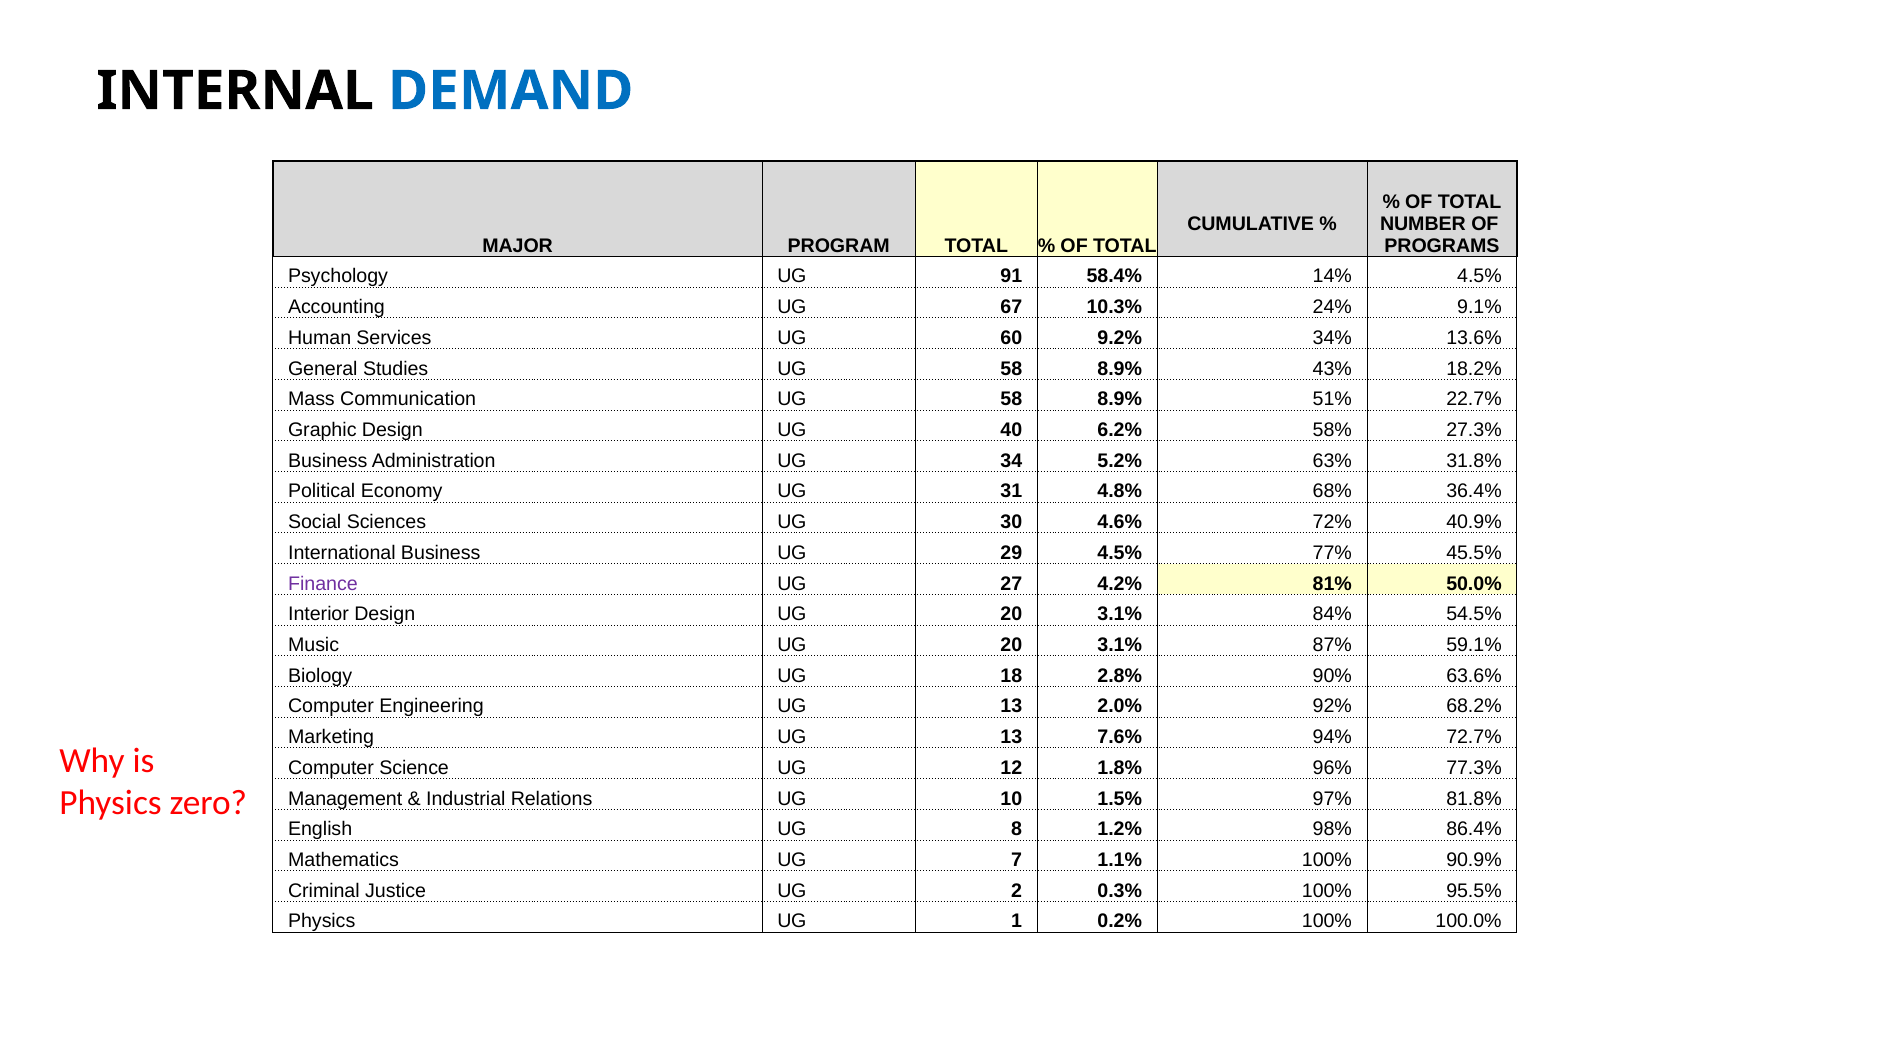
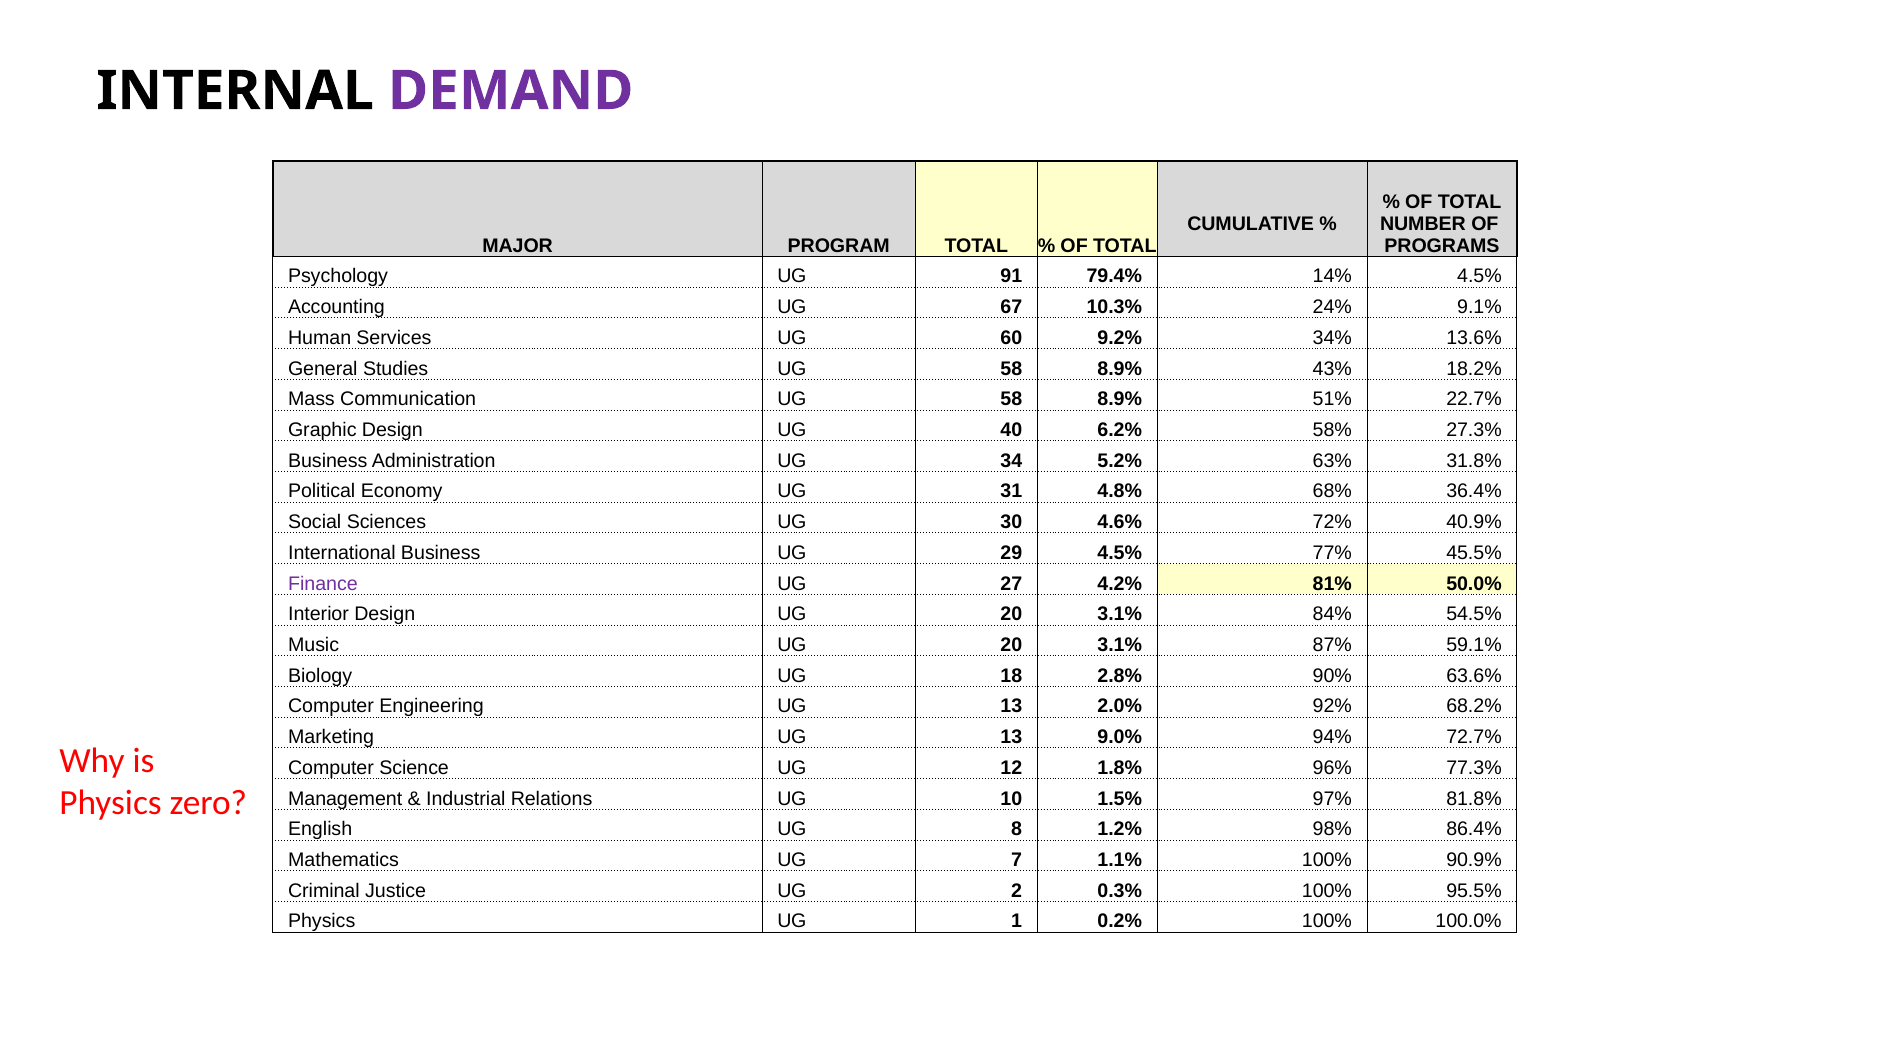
DEMAND colour: blue -> purple
58.4%: 58.4% -> 79.4%
7.6%: 7.6% -> 9.0%
